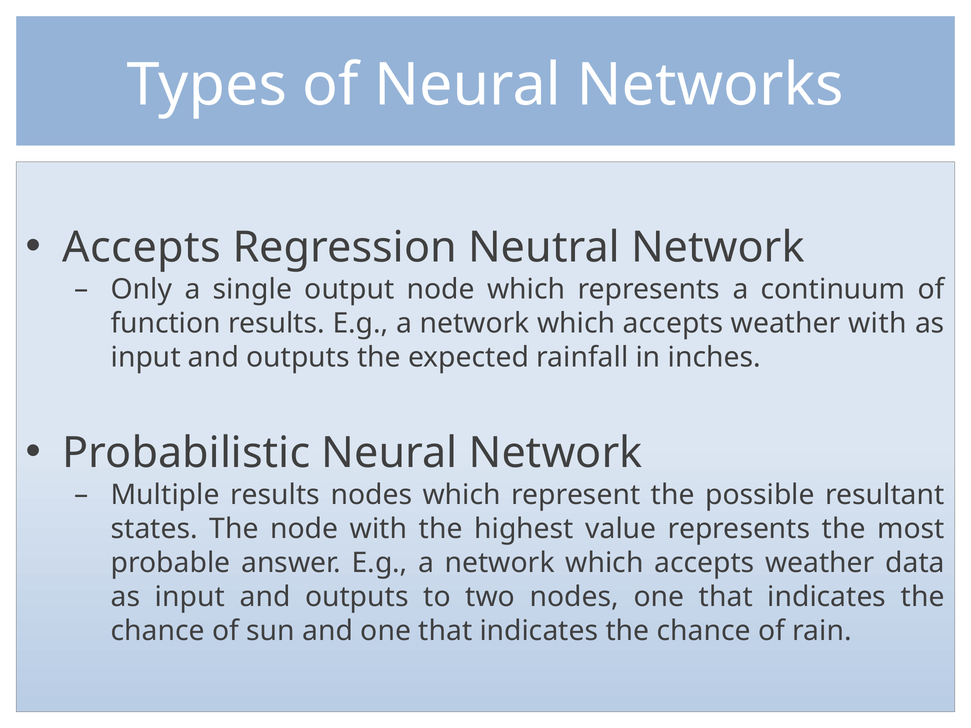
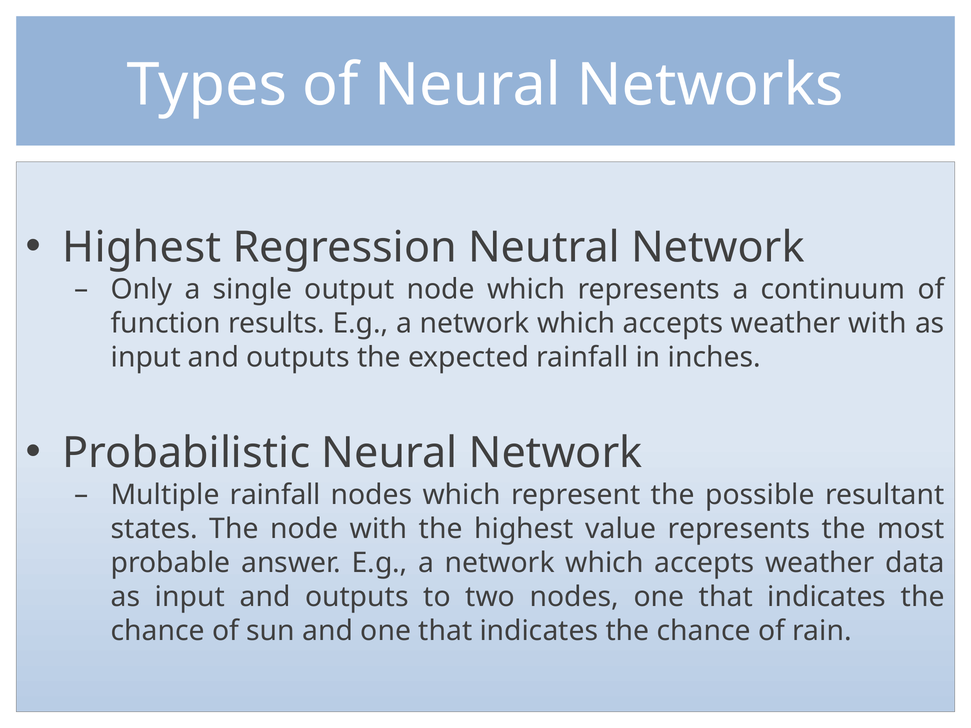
Accepts at (142, 247): Accepts -> Highest
Multiple results: results -> rainfall
